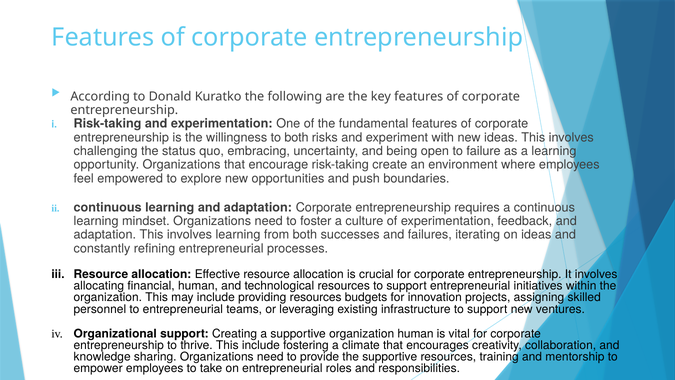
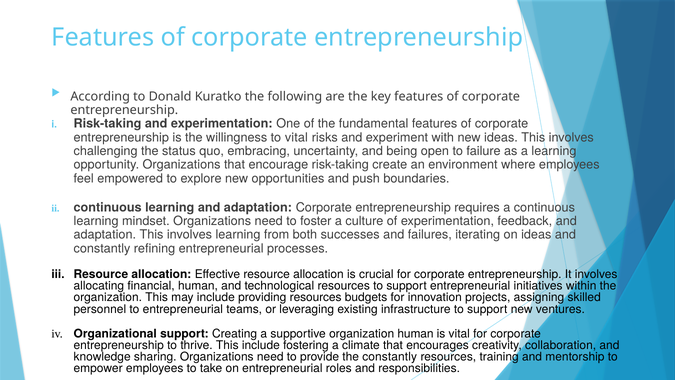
to both: both -> vital
the supportive: supportive -> constantly
